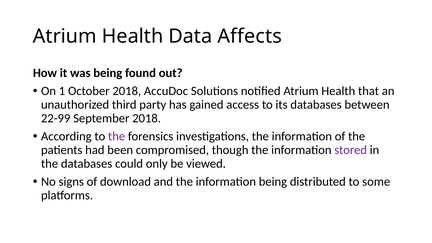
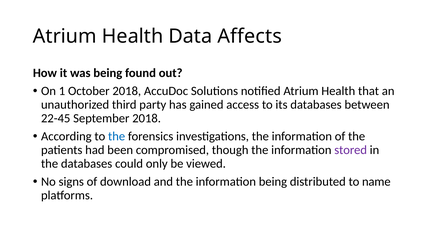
22-99: 22-99 -> 22-45
the at (117, 136) colour: purple -> blue
some: some -> name
